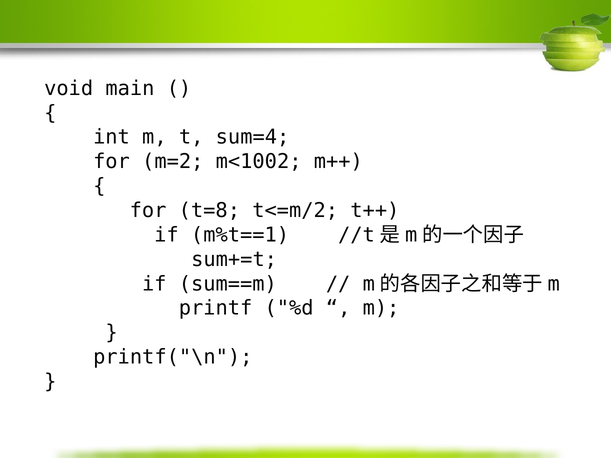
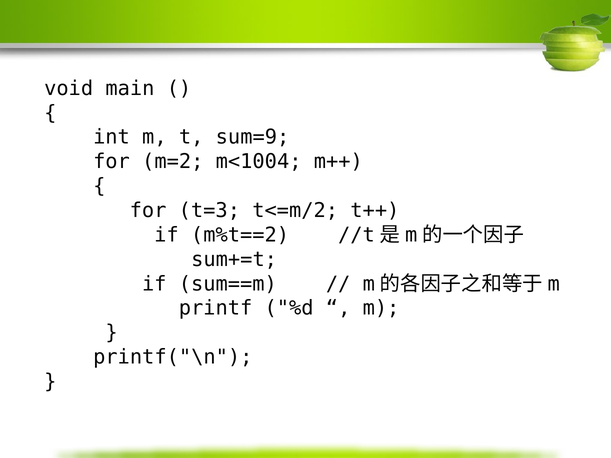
sum=4: sum=4 -> sum=9
m<1002: m<1002 -> m<1004
t=8: t=8 -> t=3
m%t==1: m%t==1 -> m%t==2
